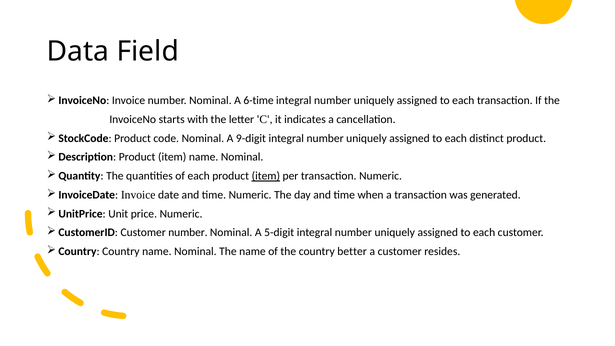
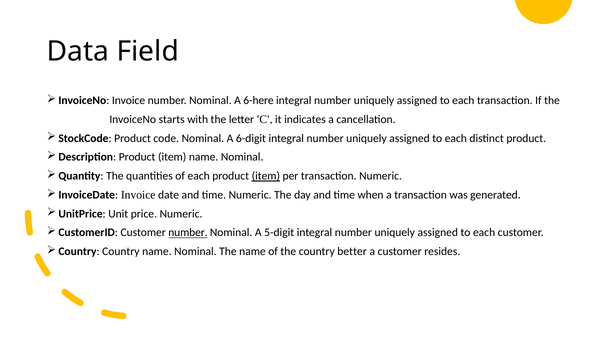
6-time: 6-time -> 6-here
9-digit: 9-digit -> 6-digit
number at (188, 233) underline: none -> present
